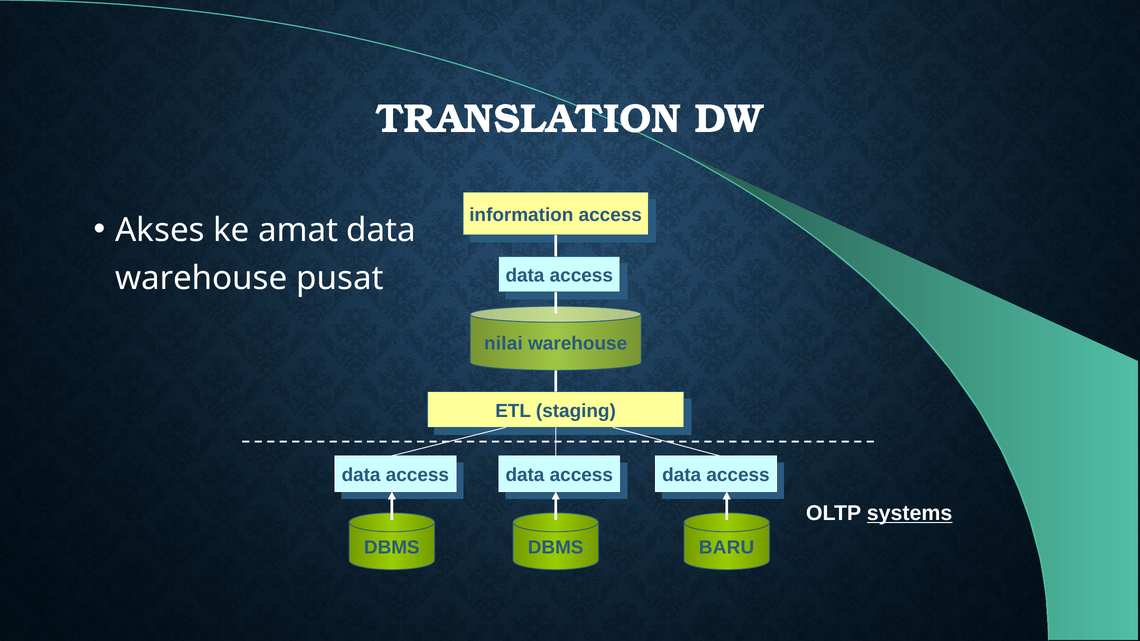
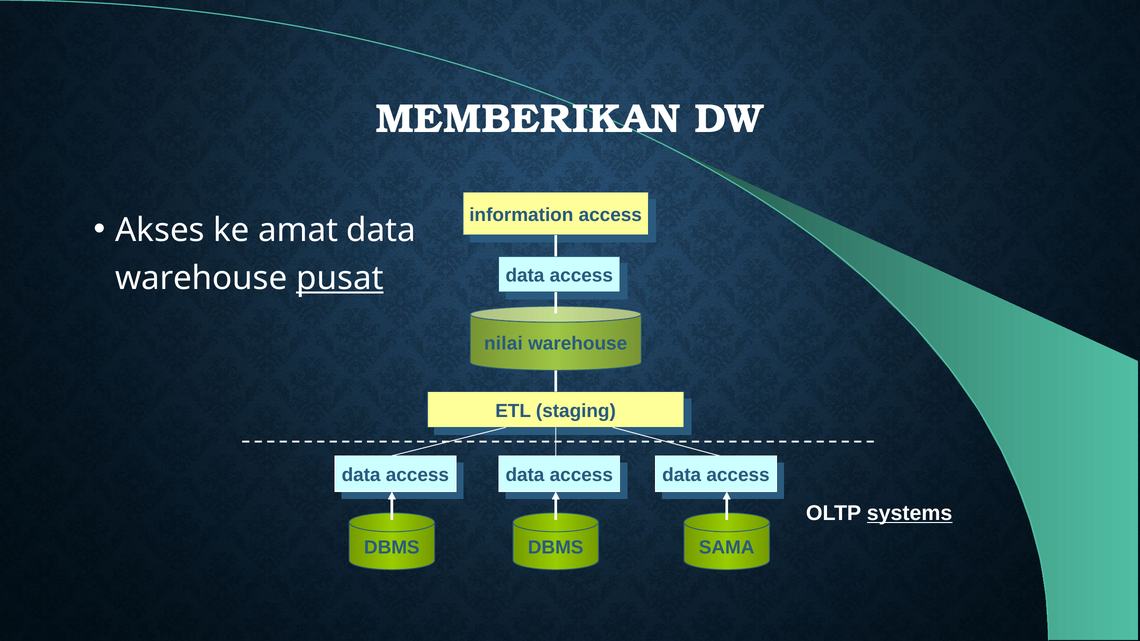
TRANSLATION: TRANSLATION -> MEMBERIKAN
pusat underline: none -> present
BARU: BARU -> SAMA
